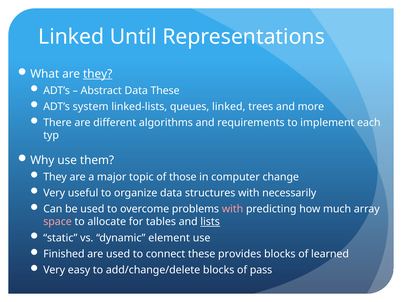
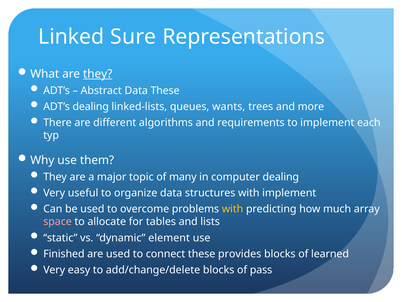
Until: Until -> Sure
ADT’s system: system -> dealing
queues linked: linked -> wants
those: those -> many
computer change: change -> dealing
with necessarily: necessarily -> implement
with at (233, 209) colour: pink -> yellow
lists underline: present -> none
